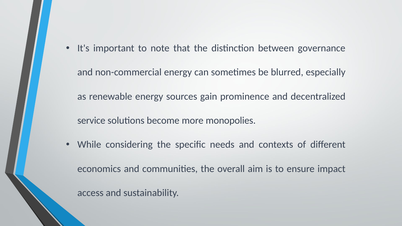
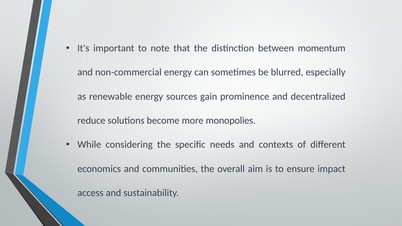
governance: governance -> momentum
service: service -> reduce
